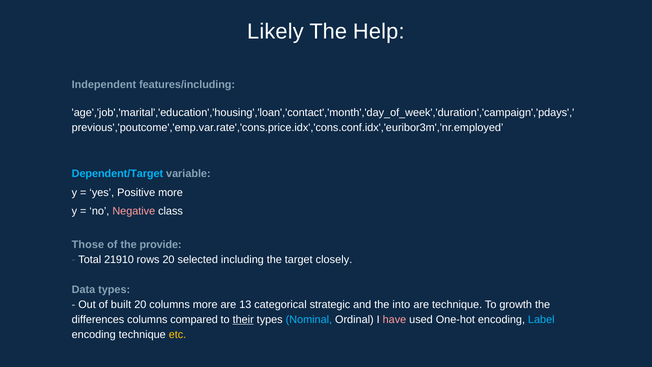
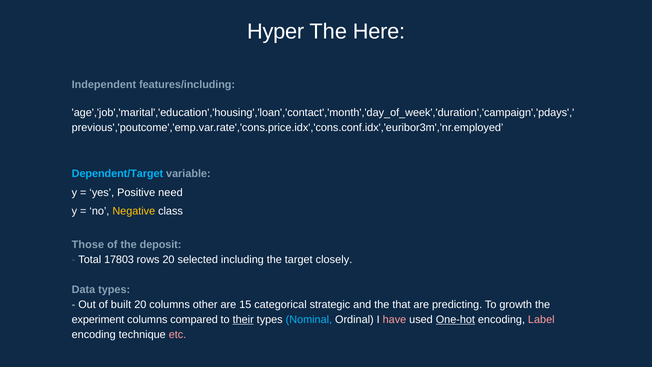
Likely: Likely -> Hyper
Help: Help -> Here
Positive more: more -> need
Negative colour: pink -> yellow
provide: provide -> deposit
21910: 21910 -> 17803
columns more: more -> other
13: 13 -> 15
into: into -> that
are technique: technique -> predicting
differences: differences -> experiment
One-hot underline: none -> present
Label colour: light blue -> pink
etc colour: yellow -> pink
